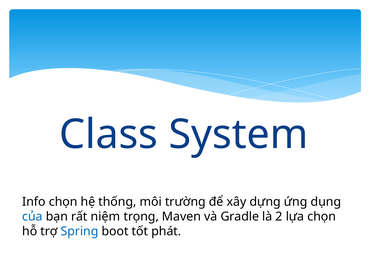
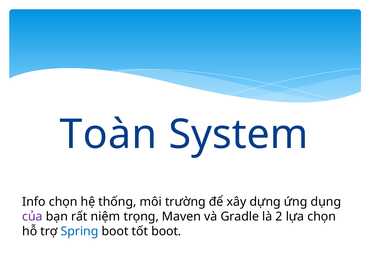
Class: Class -> Toàn
của colour: blue -> purple
tốt phát: phát -> boot
